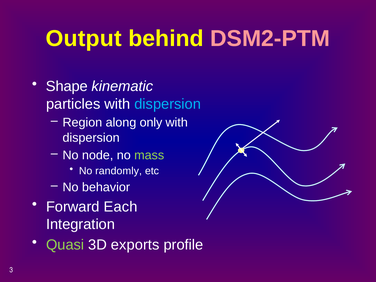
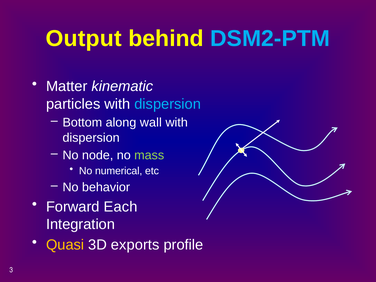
DSM2-PTM colour: pink -> light blue
Shape: Shape -> Matter
Region: Region -> Bottom
only: only -> wall
randomly: randomly -> numerical
Quasi colour: light green -> yellow
